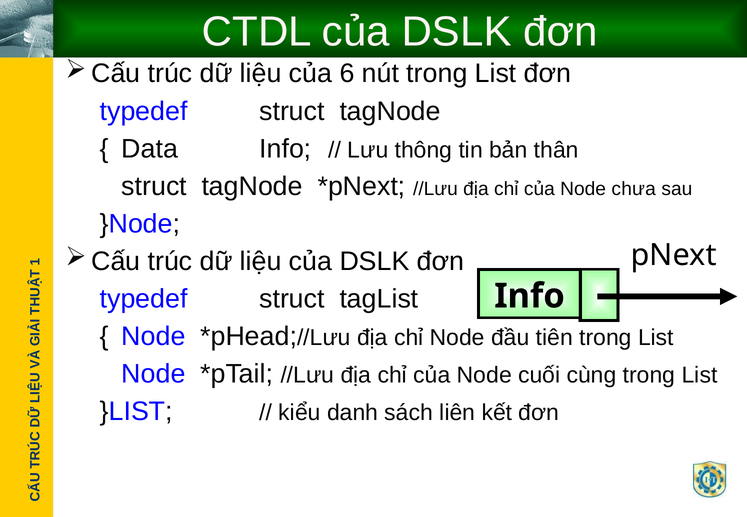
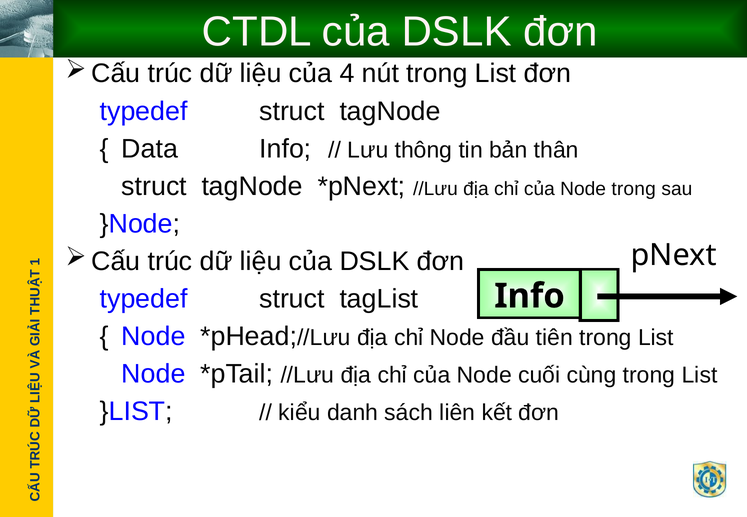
6: 6 -> 4
Node chưa: chưa -> trong
